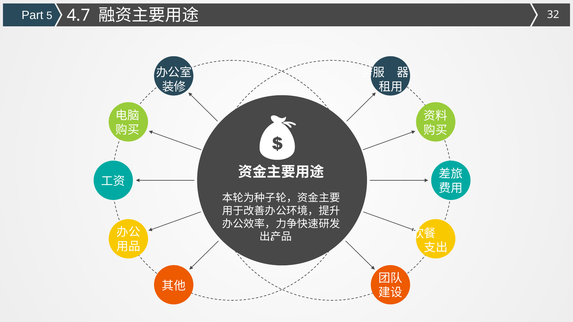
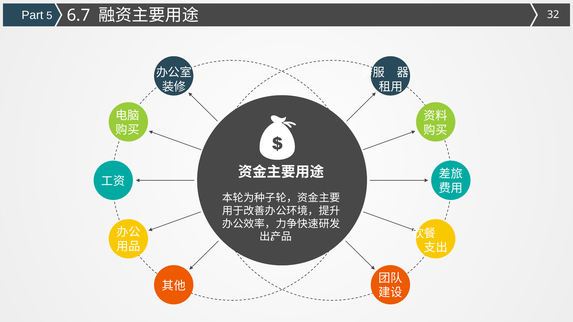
4.7: 4.7 -> 6.7
